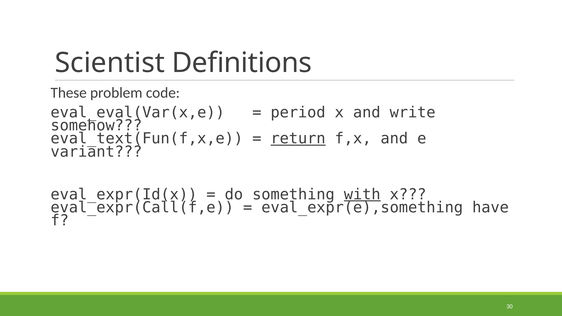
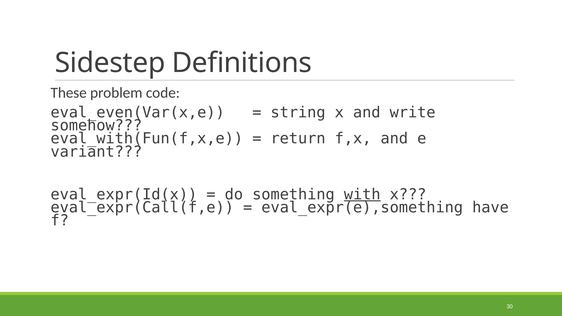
Scientist: Scientist -> Sidestep
eval_eval(Var(x,e: eval_eval(Var(x,e -> eval_even(Var(x,e
period: period -> string
eval_text(Fun(f,x,e: eval_text(Fun(f,x,e -> eval_with(Fun(f,x,e
return underline: present -> none
